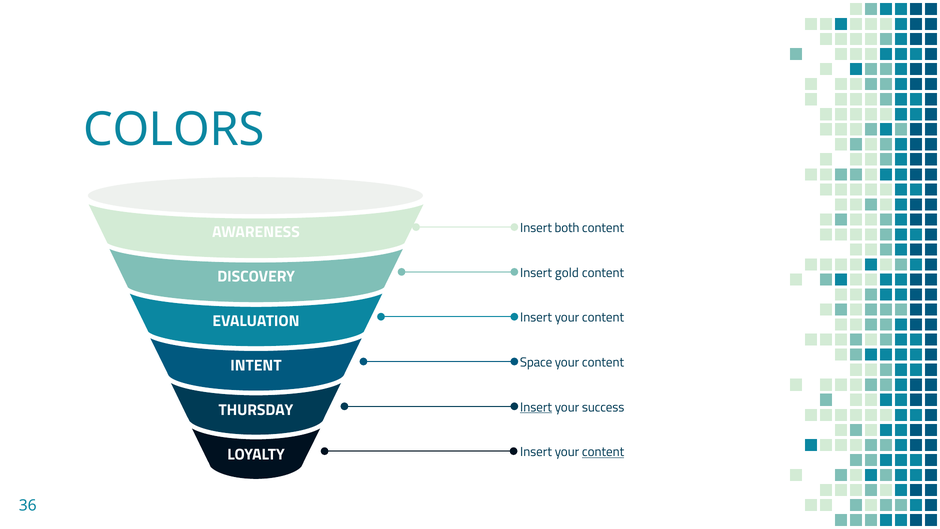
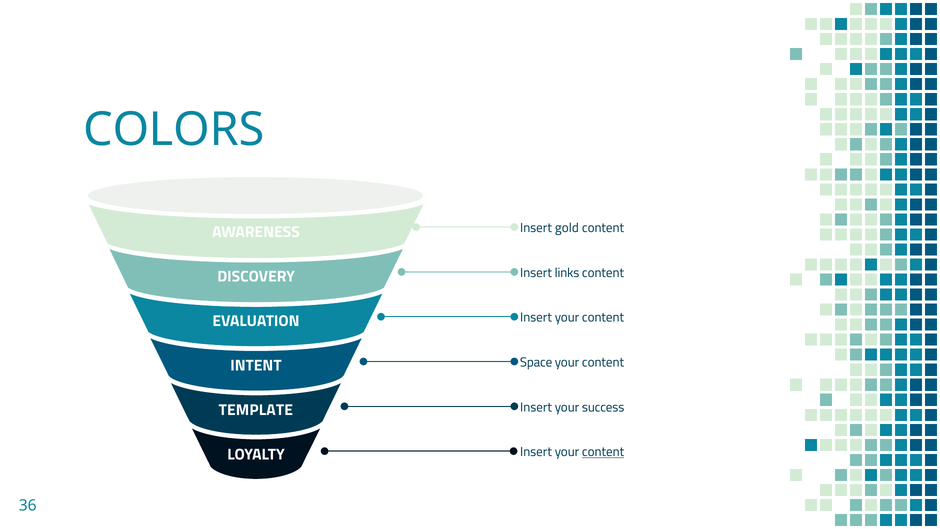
both: both -> gold
gold: gold -> links
Insert at (536, 407) underline: present -> none
THURSDAY: THURSDAY -> TEMPLATE
